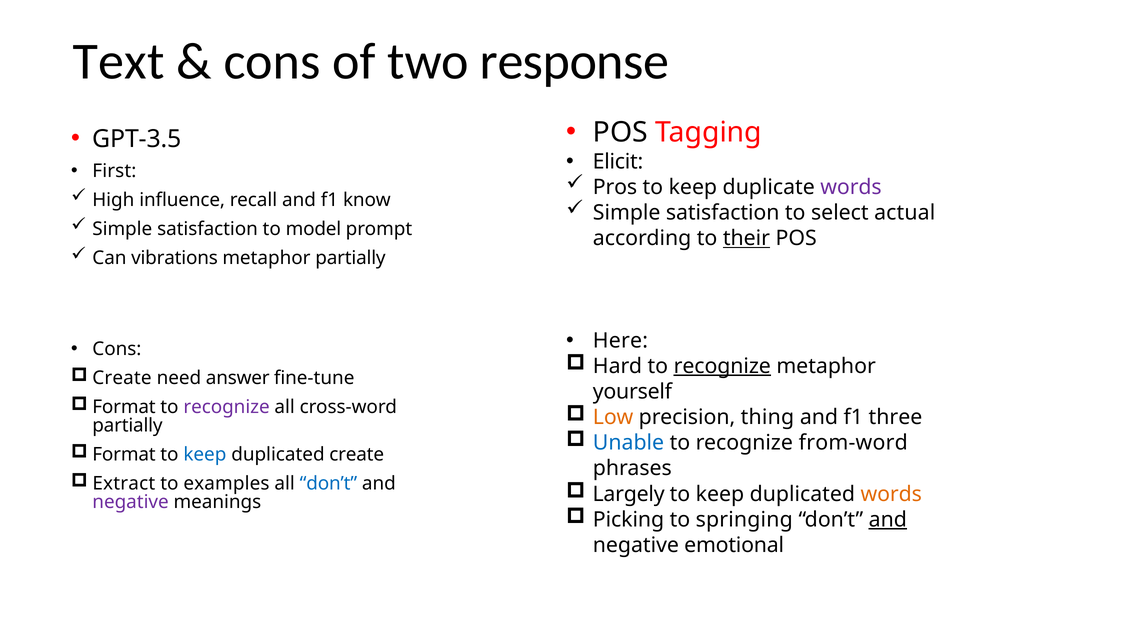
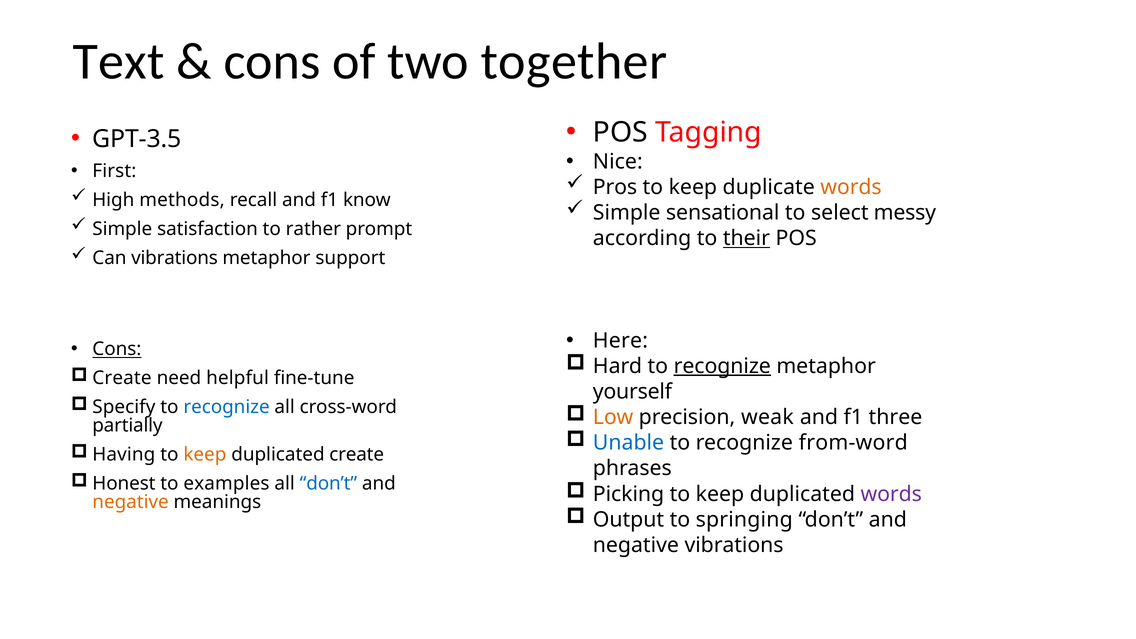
response: response -> together
Elicit: Elicit -> Nice
words at (851, 187) colour: purple -> orange
influence: influence -> methods
satisfaction at (723, 213): satisfaction -> sensational
actual: actual -> messy
model: model -> rather
metaphor partially: partially -> support
Cons at (117, 349) underline: none -> present
answer: answer -> helpful
Format at (124, 407): Format -> Specify
recognize at (227, 407) colour: purple -> blue
thing: thing -> weak
Format at (124, 455): Format -> Having
keep at (205, 455) colour: blue -> orange
Extract: Extract -> Honest
Largely: Largely -> Picking
words at (891, 494) colour: orange -> purple
negative at (131, 502) colour: purple -> orange
Picking: Picking -> Output
and at (888, 520) underline: present -> none
negative emotional: emotional -> vibrations
